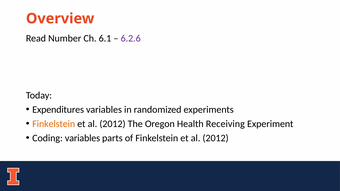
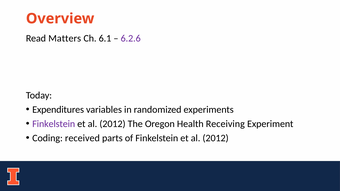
Number: Number -> Matters
Finkelstein at (54, 124) colour: orange -> purple
Coding variables: variables -> received
